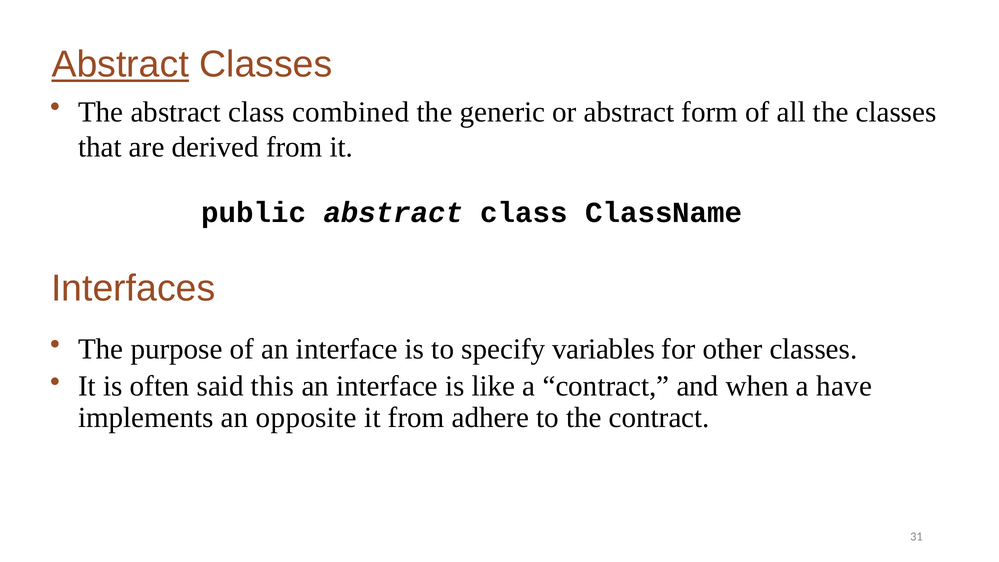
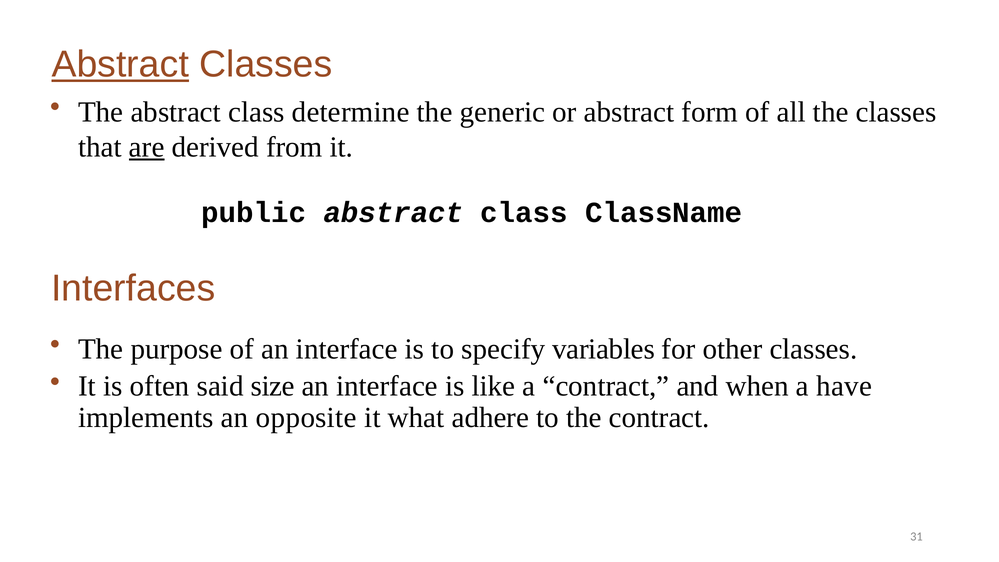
combined: combined -> determine
are underline: none -> present
this: this -> size
it from: from -> what
